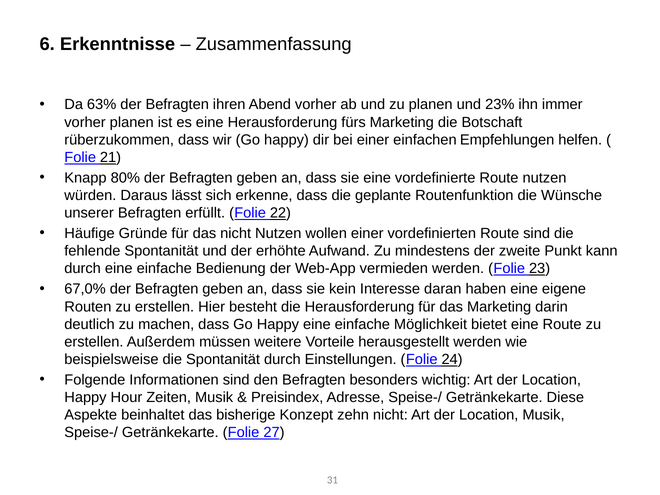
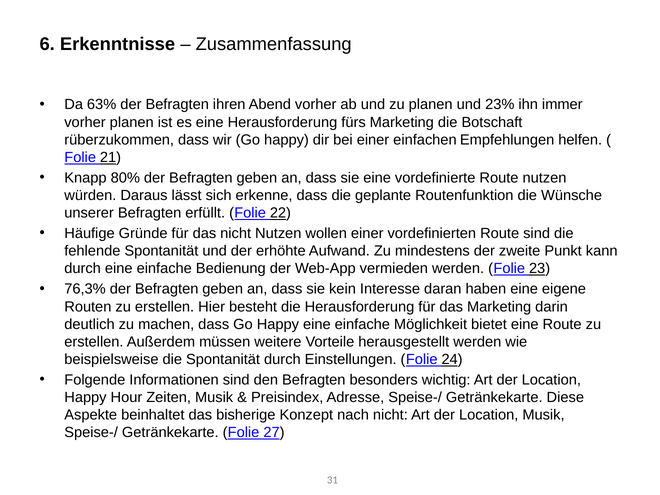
67,0%: 67,0% -> 76,3%
zehn: zehn -> nach
